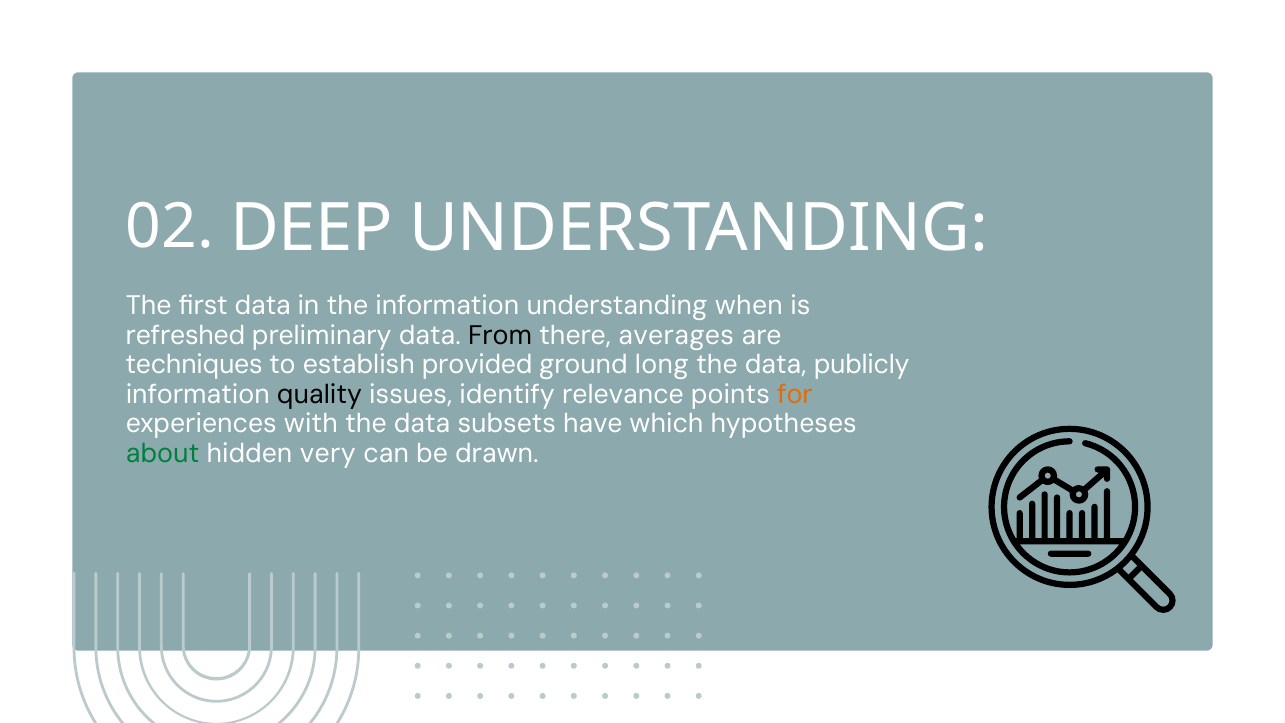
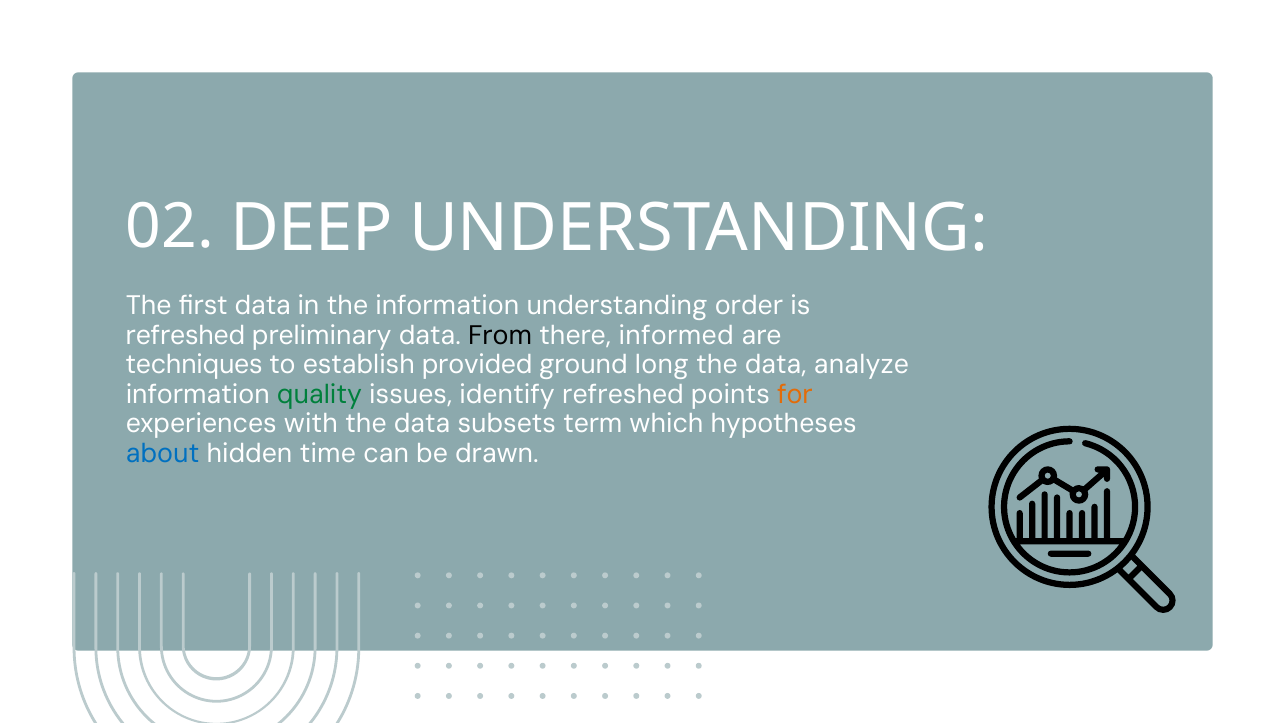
when: when -> order
averages: averages -> informed
publicly: publicly -> analyze
quality colour: black -> green
identify relevance: relevance -> refreshed
have: have -> term
about colour: green -> blue
very: very -> time
